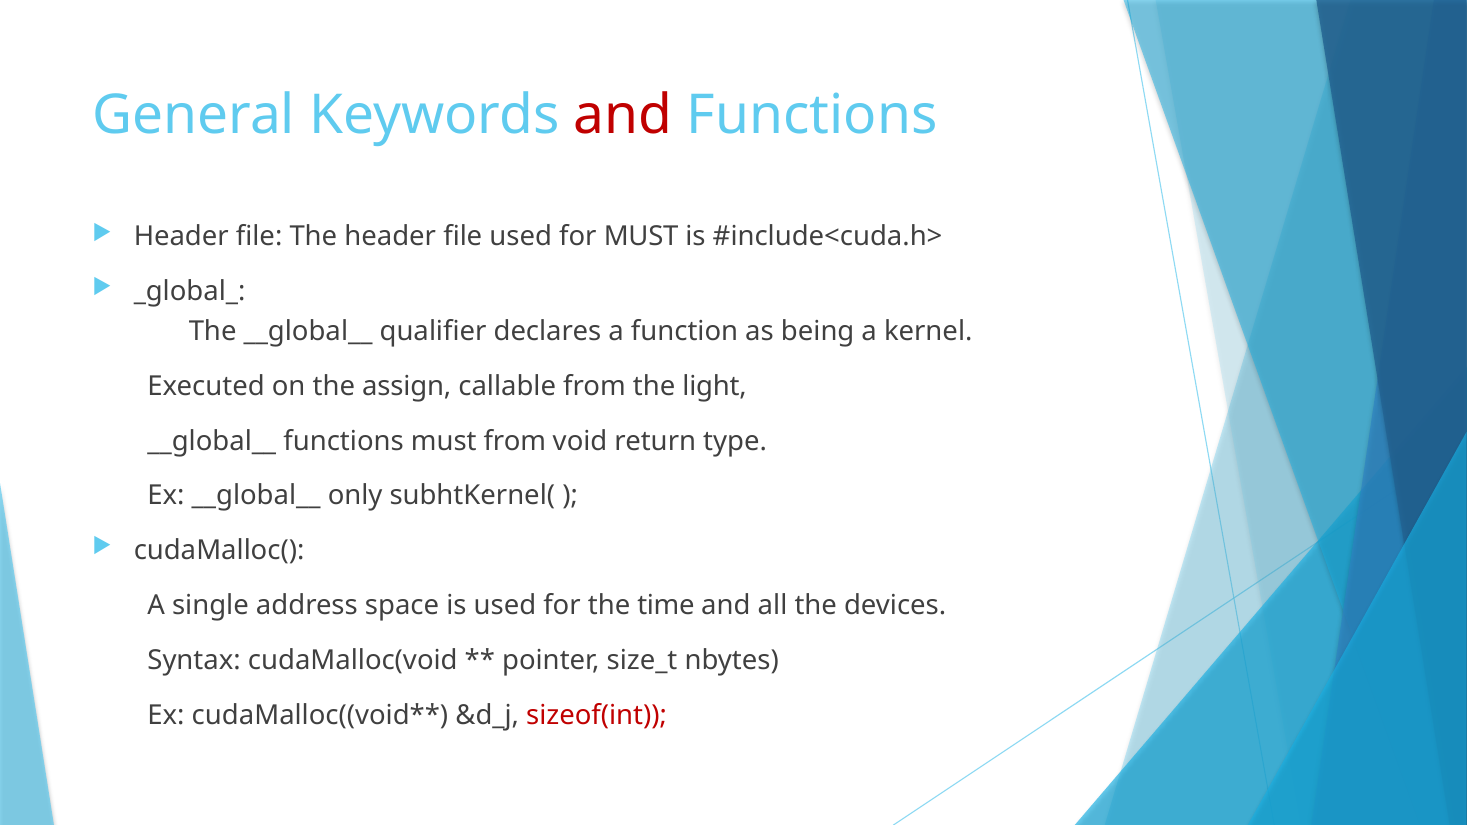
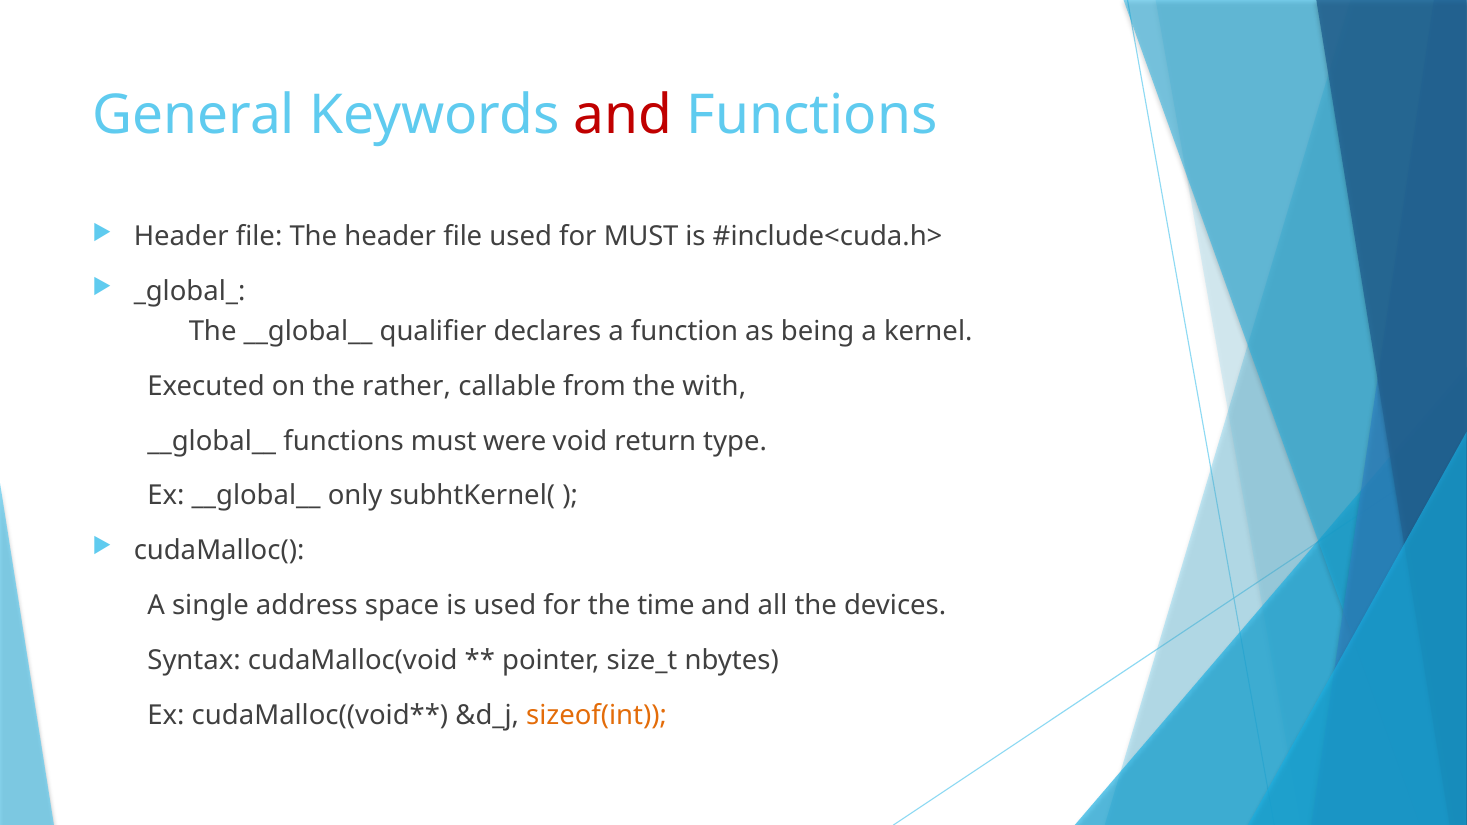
assign: assign -> rather
light: light -> with
must from: from -> were
sizeof(int colour: red -> orange
